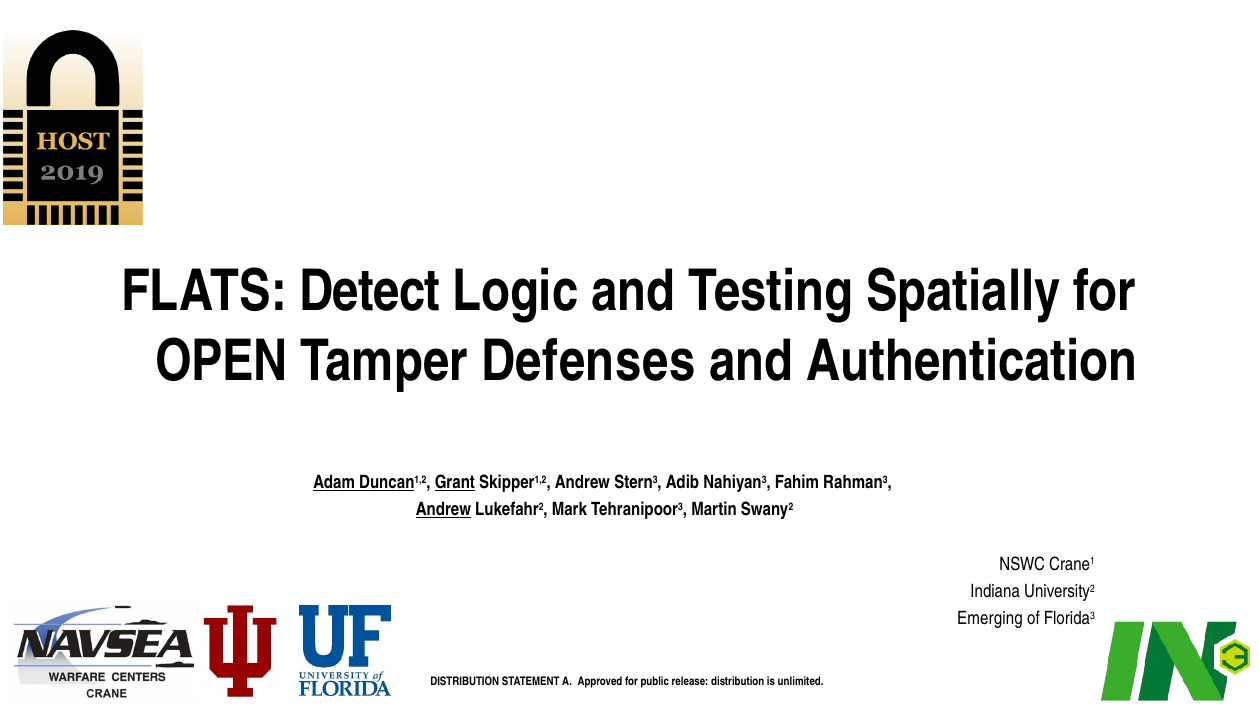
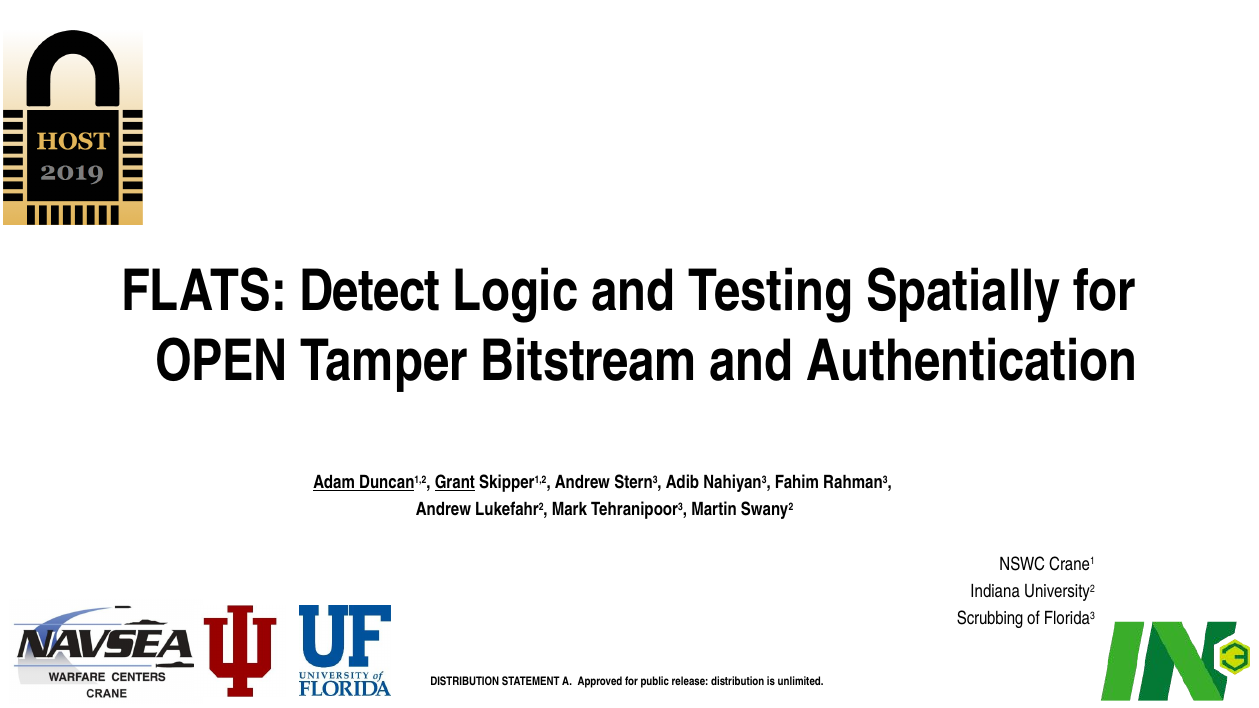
Defenses: Defenses -> Bitstream
Andrew at (443, 510) underline: present -> none
Emerging: Emerging -> Scrubbing
